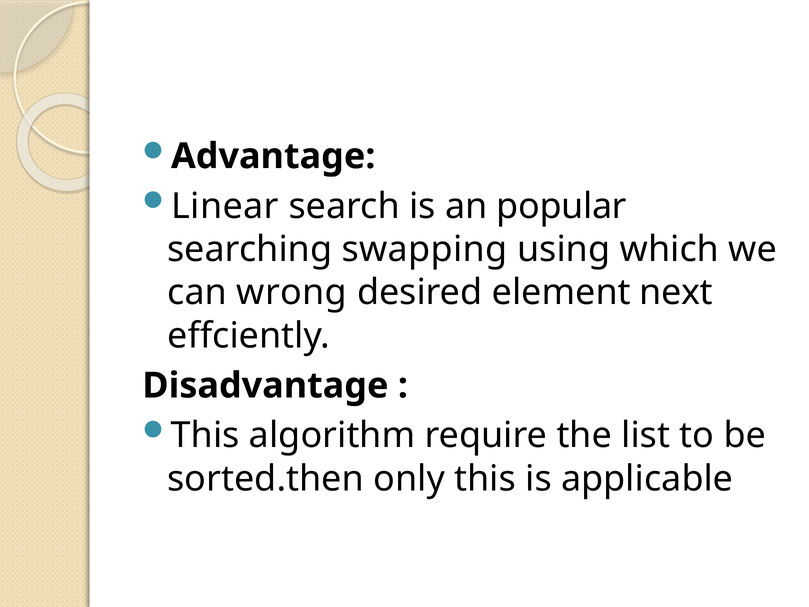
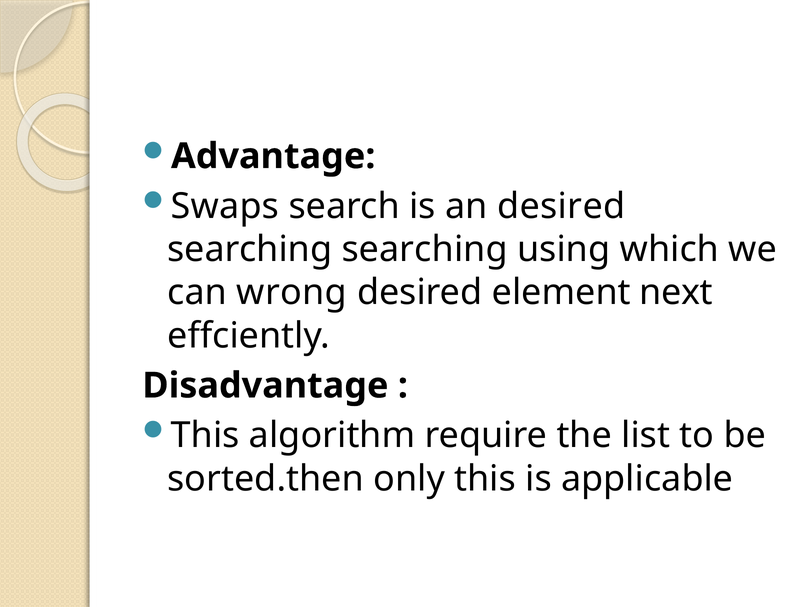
Linear: Linear -> Swaps
an popular: popular -> desired
searching swapping: swapping -> searching
